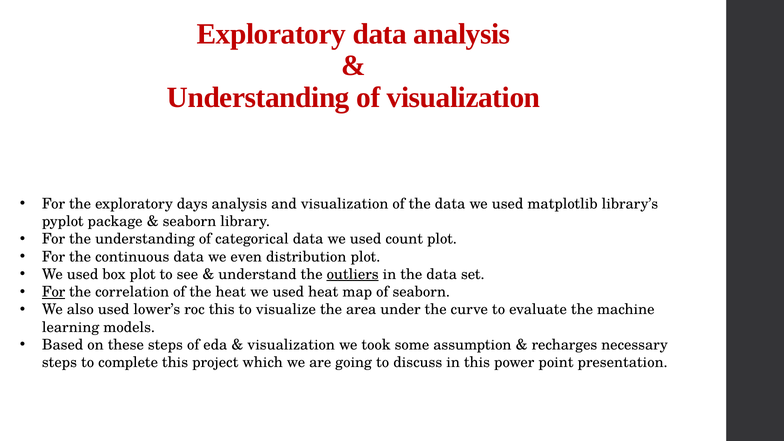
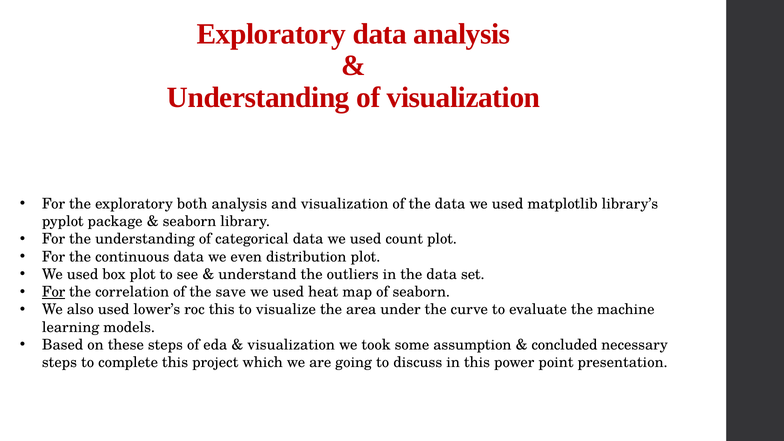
days: days -> both
outliers underline: present -> none
the heat: heat -> save
recharges: recharges -> concluded
